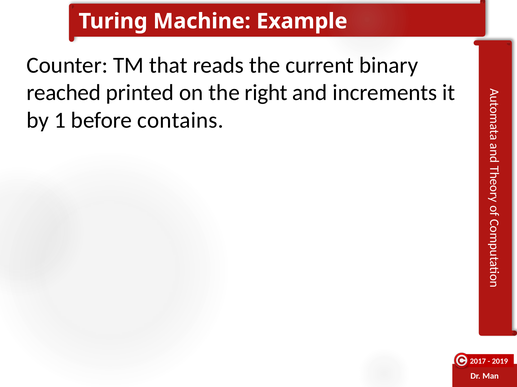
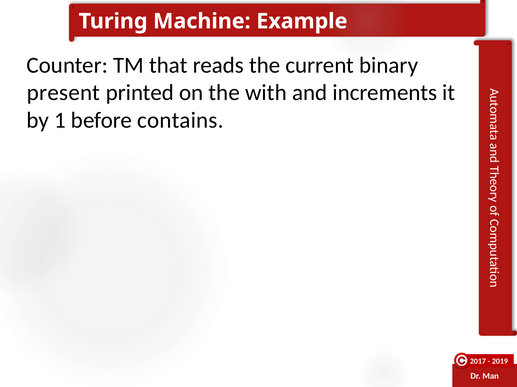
reached: reached -> present
right: right -> with
